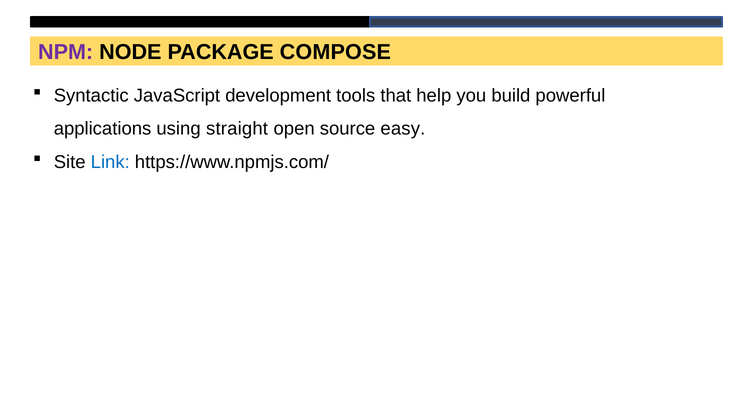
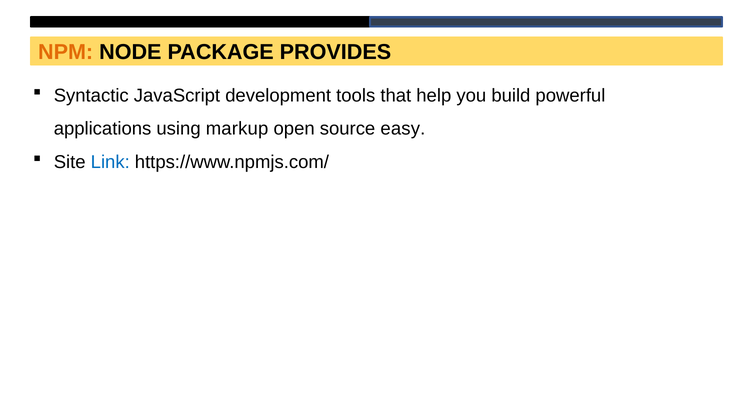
NPM colour: purple -> orange
COMPOSE: COMPOSE -> PROVIDES
straight: straight -> markup
